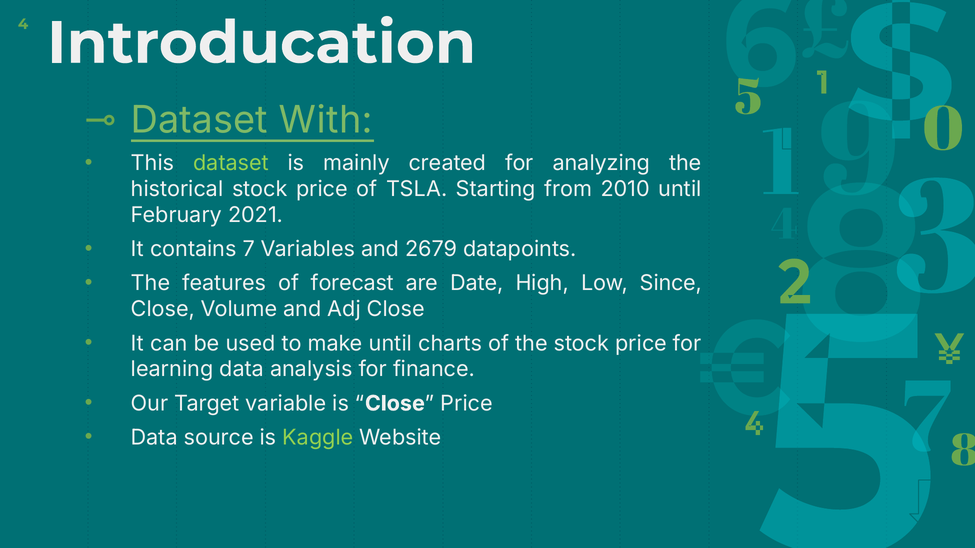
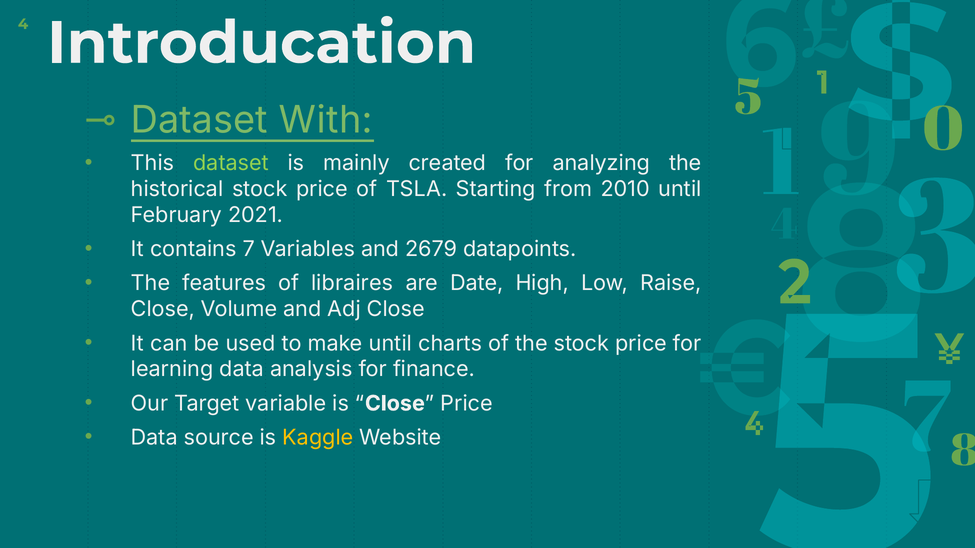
forecast: forecast -> libraires
Since: Since -> Raise
Kaggle colour: light green -> yellow
